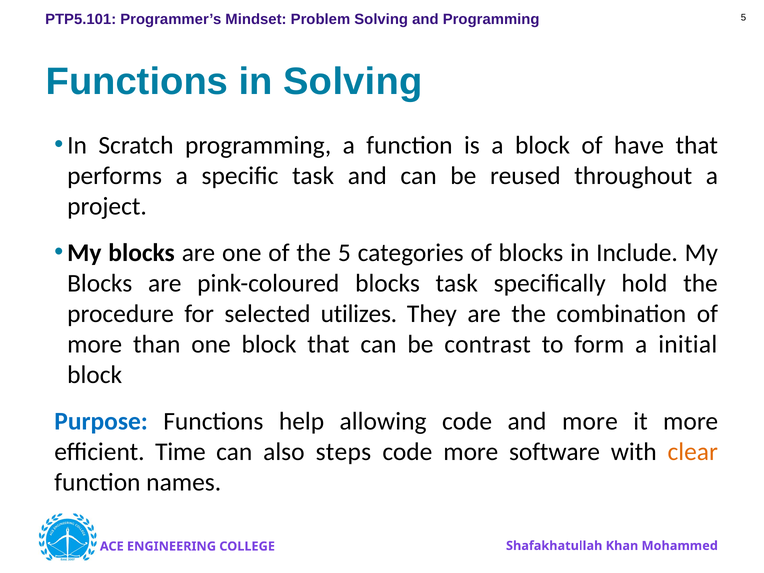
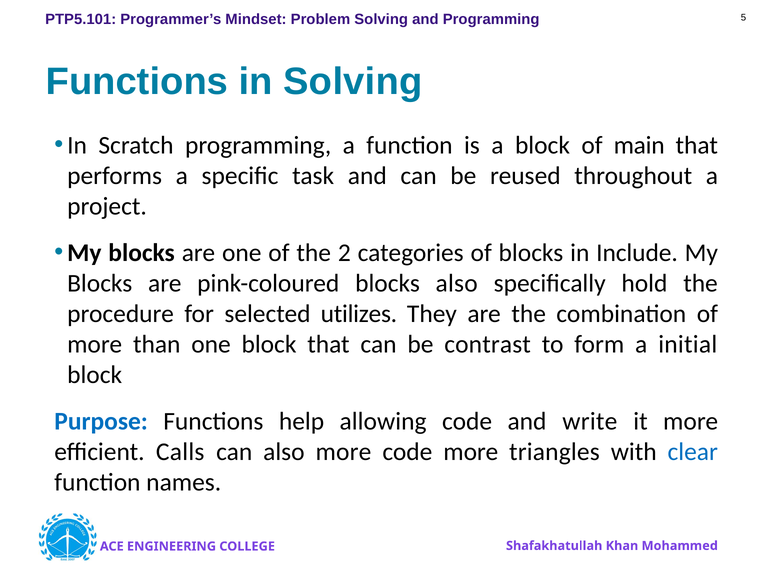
have: have -> main
the 5: 5 -> 2
blocks task: task -> also
and more: more -> write
Time: Time -> Calls
also steps: steps -> more
software: software -> triangles
clear colour: orange -> blue
